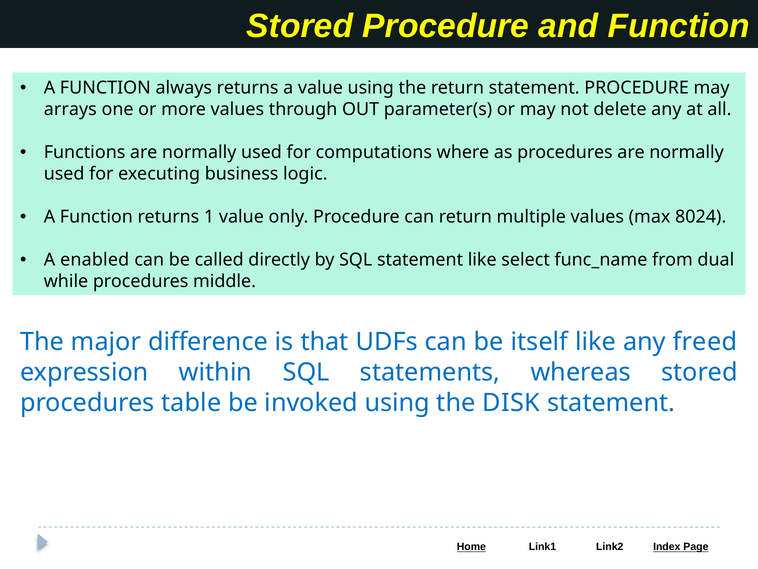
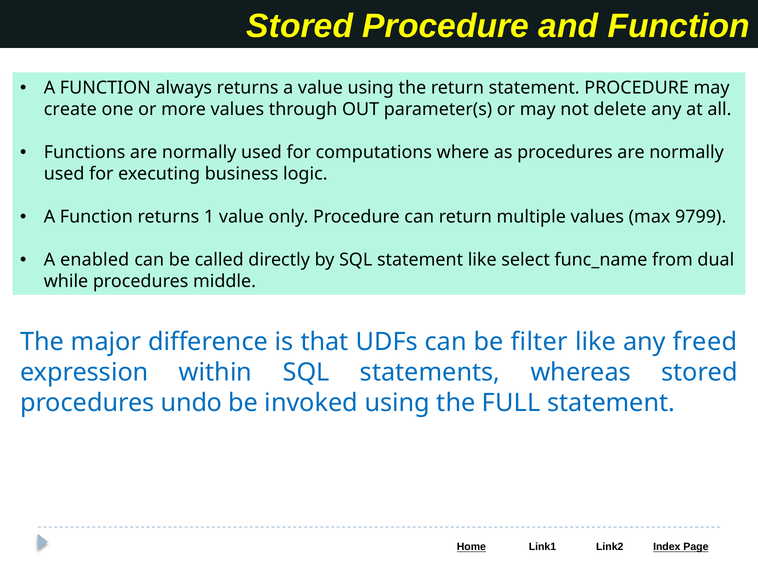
arrays: arrays -> create
8024: 8024 -> 9799
itself: itself -> filter
table: table -> undo
DISK: DISK -> FULL
